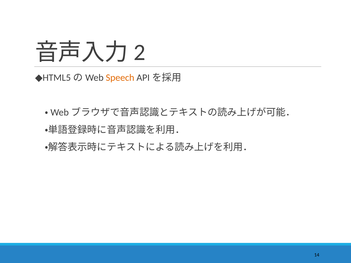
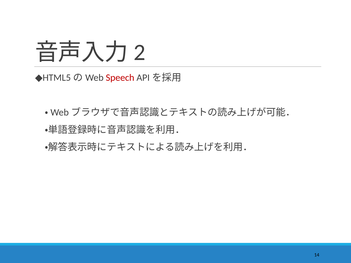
Speech colour: orange -> red
